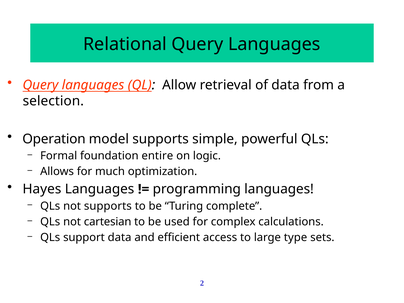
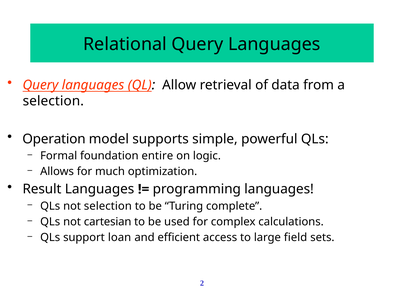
Hayes: Hayes -> Result
not supports: supports -> selection
support data: data -> loan
type: type -> field
